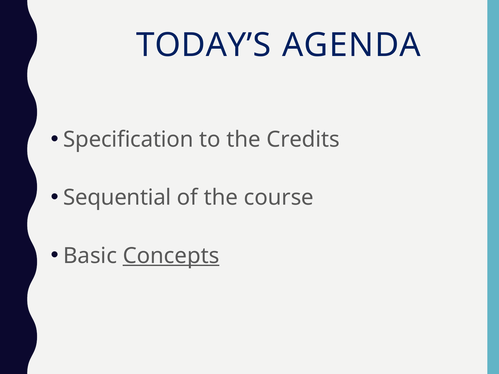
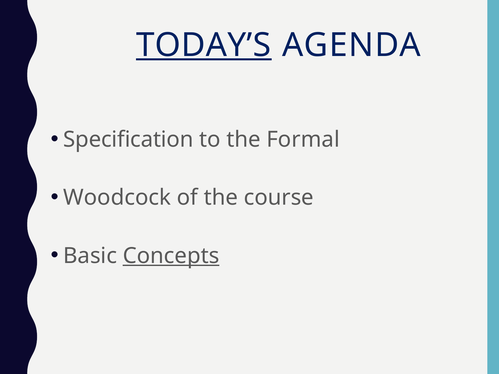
TODAY’S underline: none -> present
Credits: Credits -> Formal
Sequential: Sequential -> Woodcock
